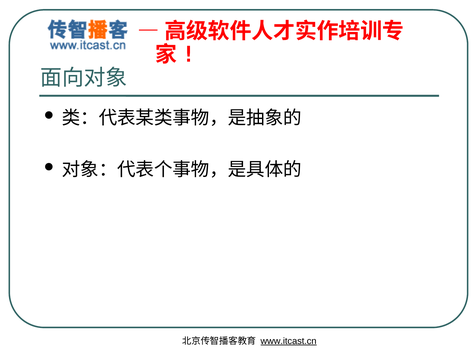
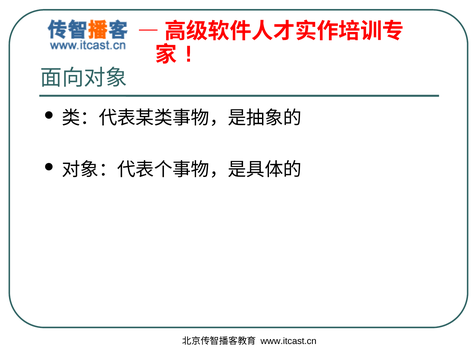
www.itcast.cn underline: present -> none
